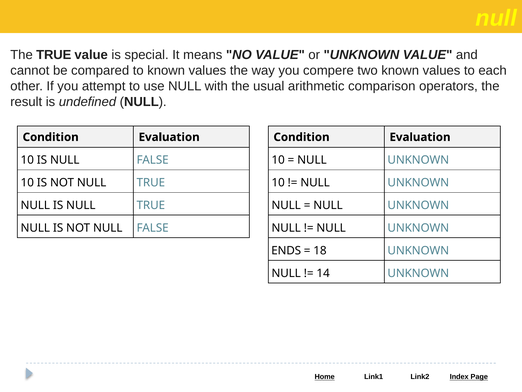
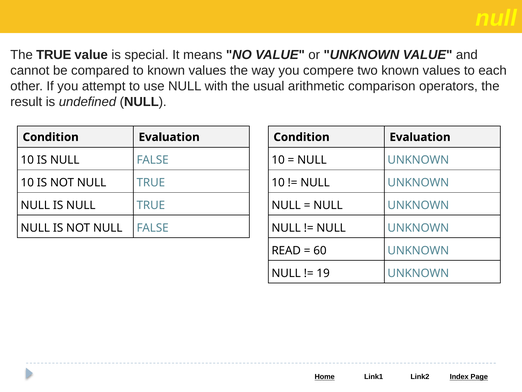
ENDS: ENDS -> READ
18: 18 -> 60
14: 14 -> 19
